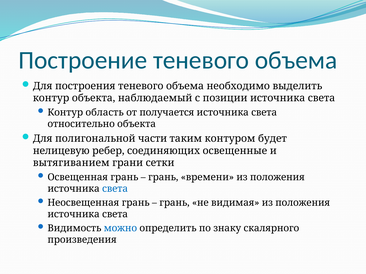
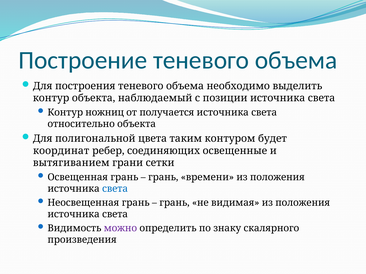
область: область -> ножниц
части: части -> цвета
нелицевую: нелицевую -> координат
можно colour: blue -> purple
